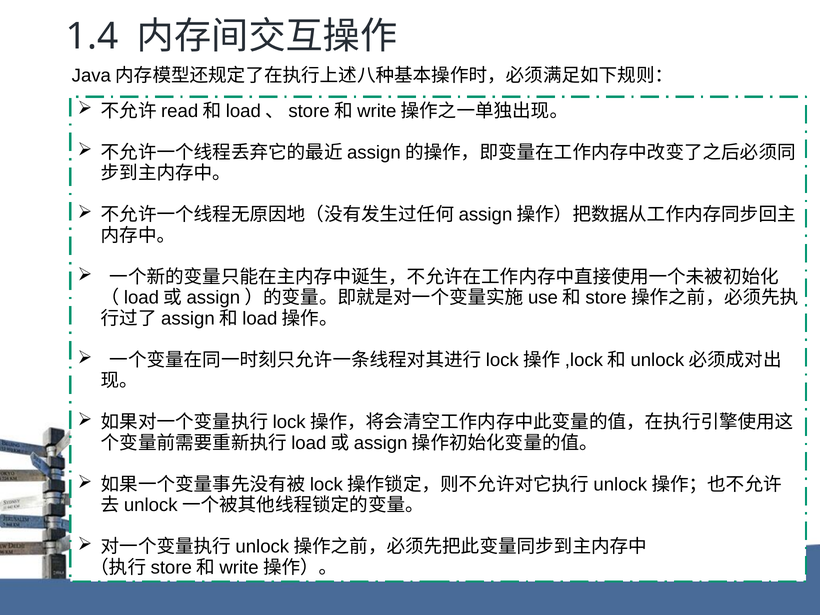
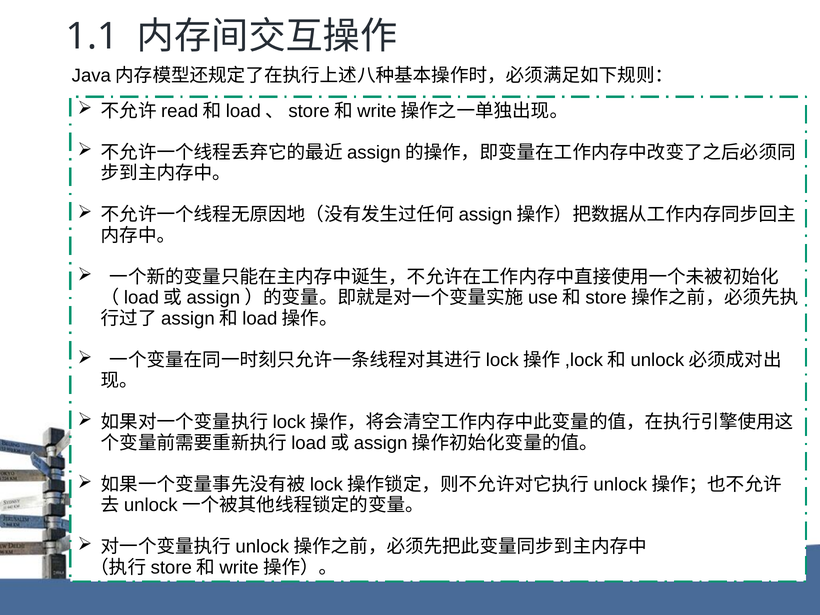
1.4: 1.4 -> 1.1
